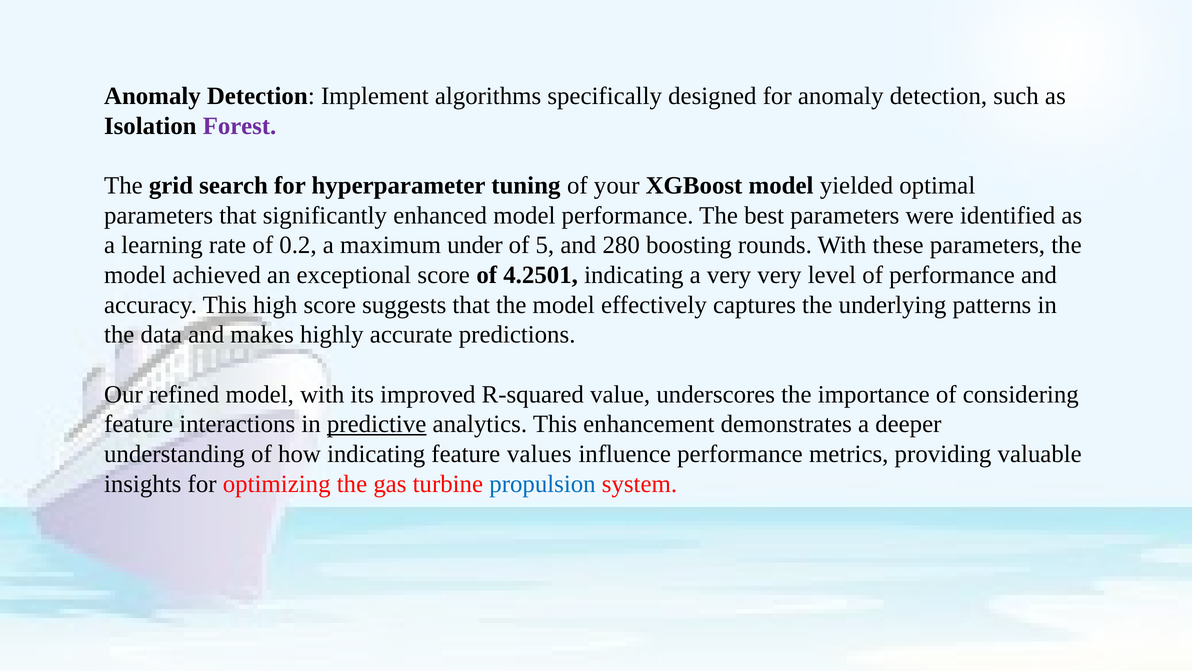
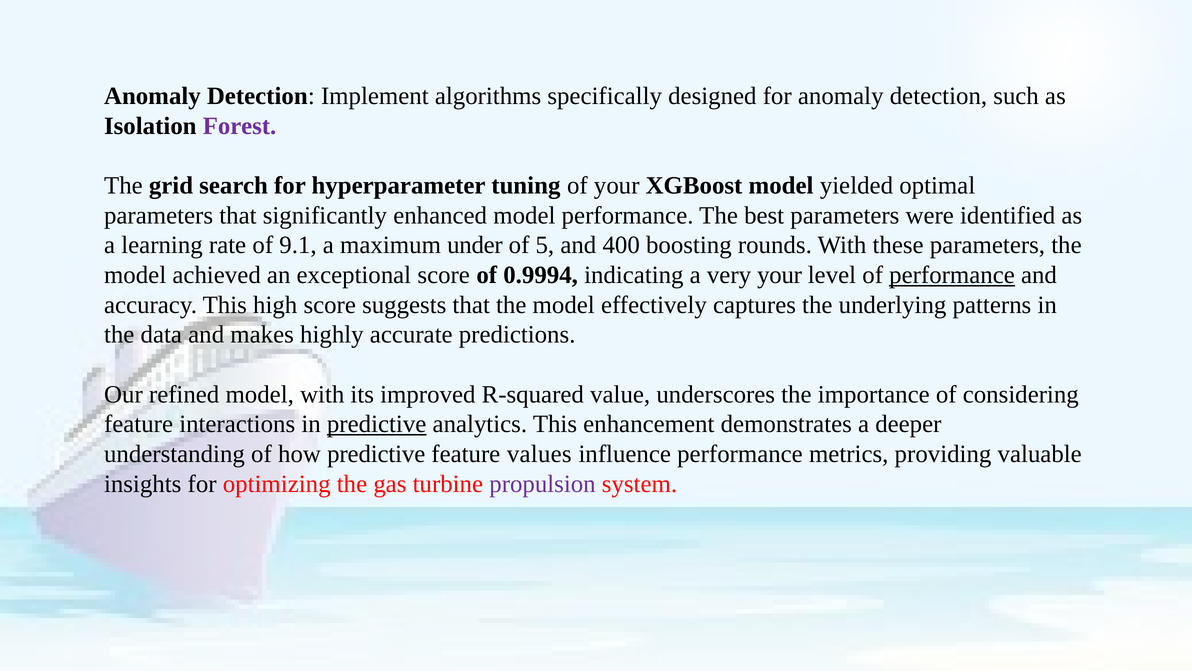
0.2: 0.2 -> 9.1
280: 280 -> 400
4.2501: 4.2501 -> 0.9994
very very: very -> your
performance at (952, 275) underline: none -> present
how indicating: indicating -> predictive
propulsion colour: blue -> purple
